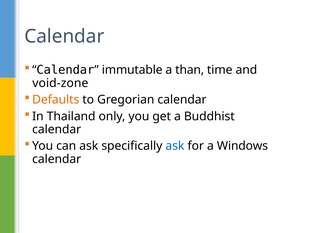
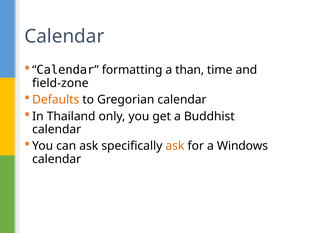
immutable: immutable -> formatting
void-zone: void-zone -> field-zone
ask at (175, 146) colour: blue -> orange
